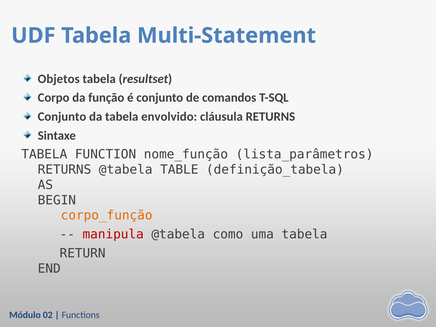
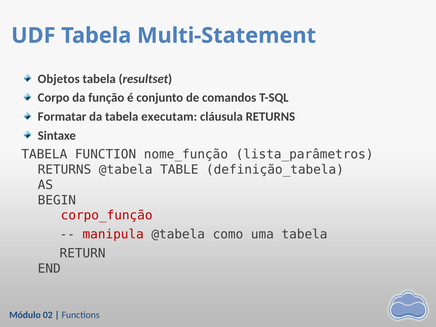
Conjunto at (62, 117): Conjunto -> Formatar
envolvido: envolvido -> executam
corpo_função colour: orange -> red
